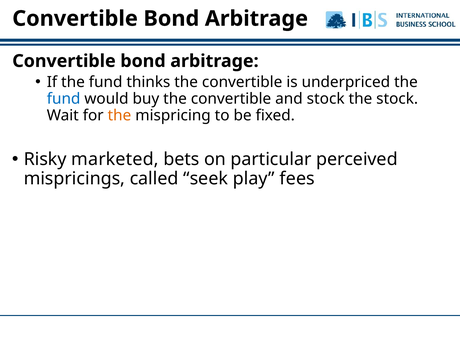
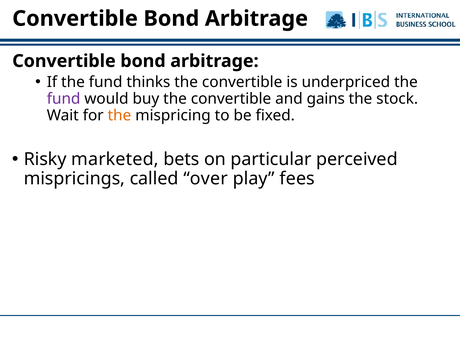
fund at (64, 99) colour: blue -> purple
and stock: stock -> gains
seek: seek -> over
